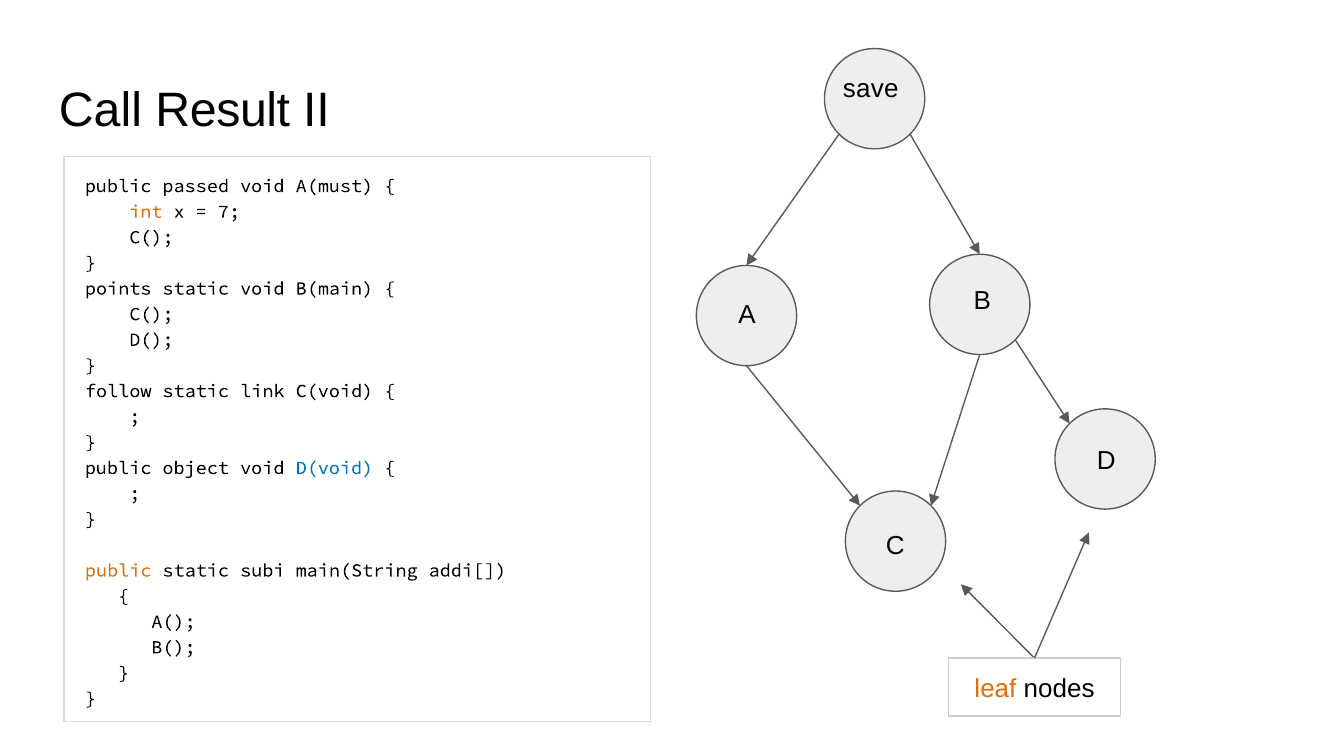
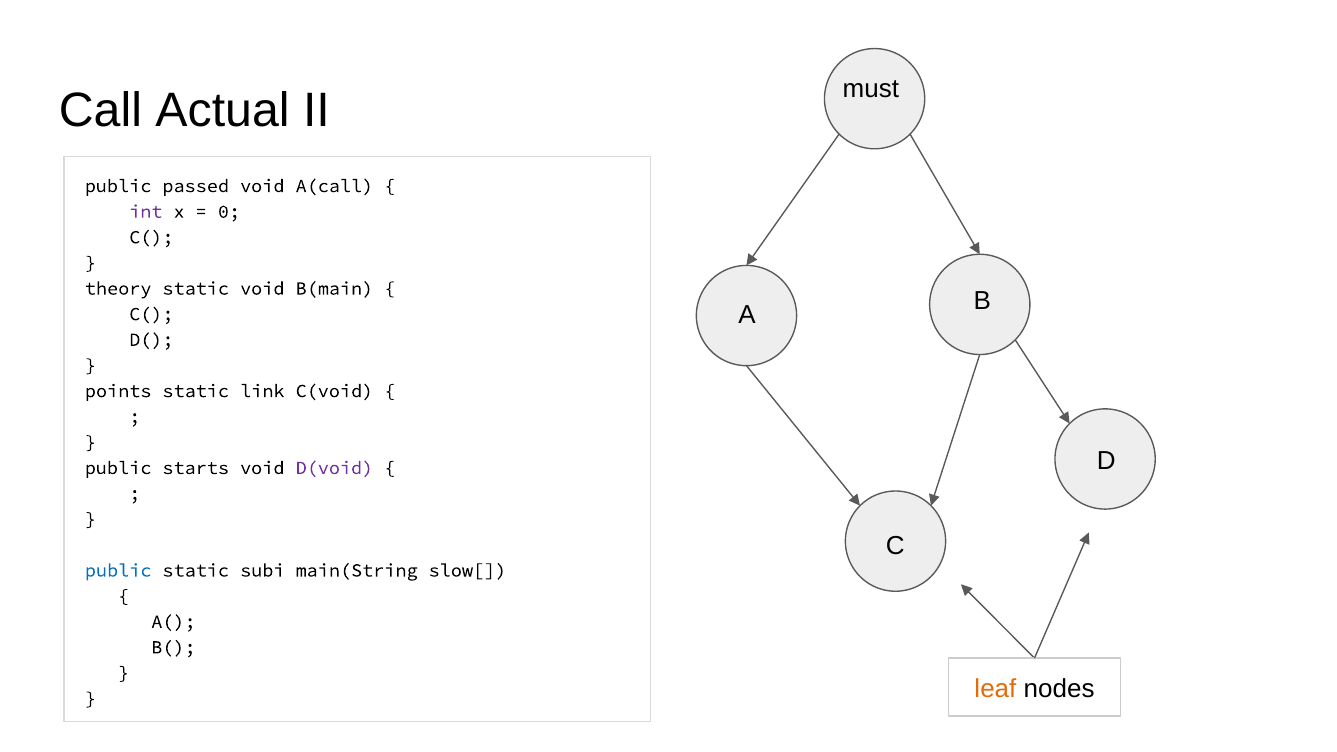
save: save -> must
Result: Result -> Actual
A(must: A(must -> A(call
int colour: orange -> purple
7: 7 -> 0
points: points -> theory
follow: follow -> points
object: object -> starts
D(void colour: blue -> purple
public at (118, 570) colour: orange -> blue
addi[: addi[ -> slow[
